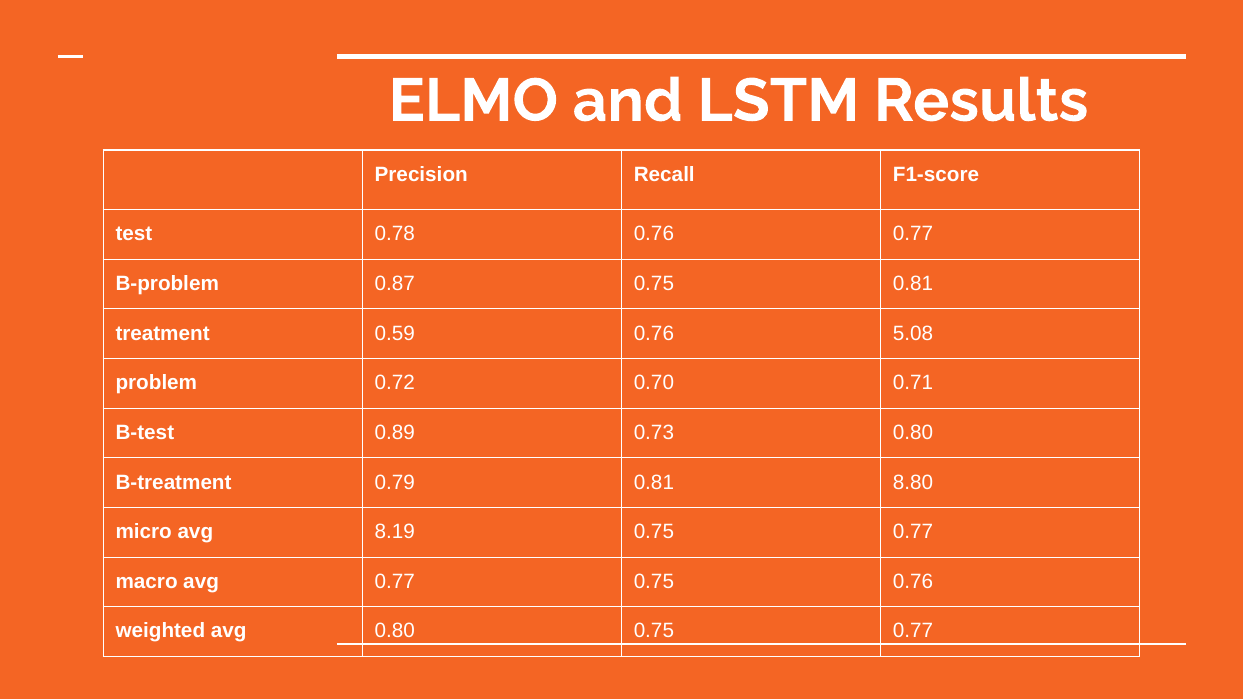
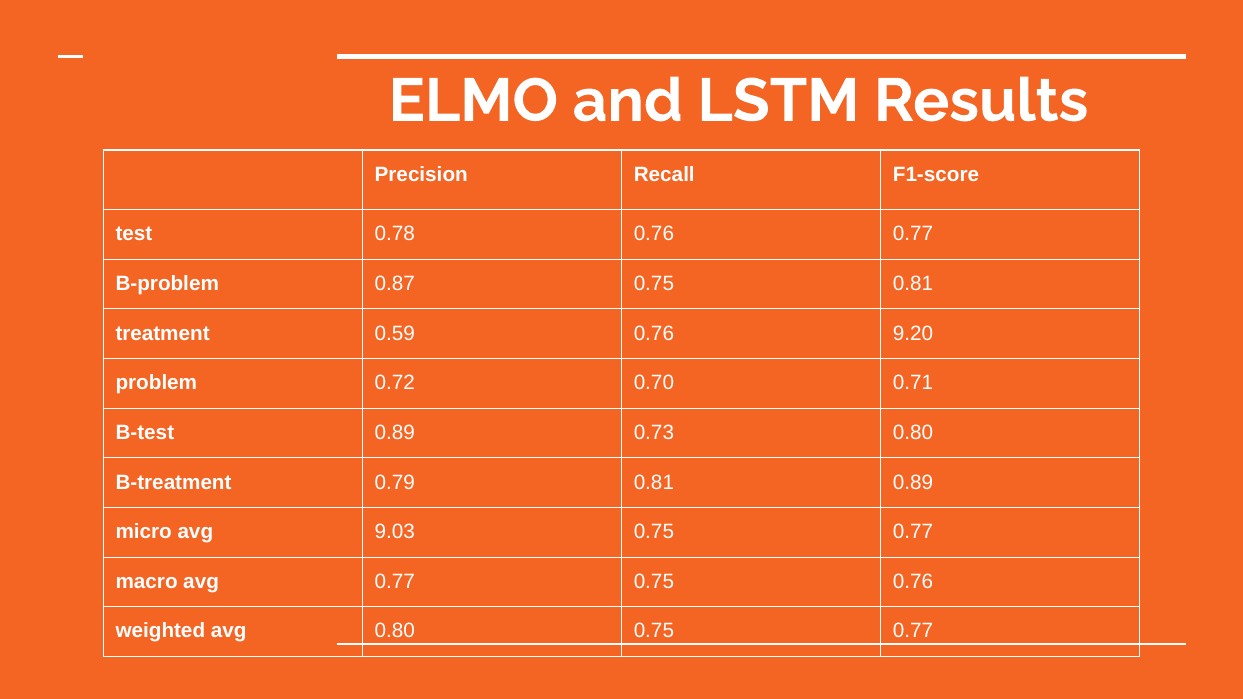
5.08: 5.08 -> 9.20
0.81 8.80: 8.80 -> 0.89
8.19: 8.19 -> 9.03
